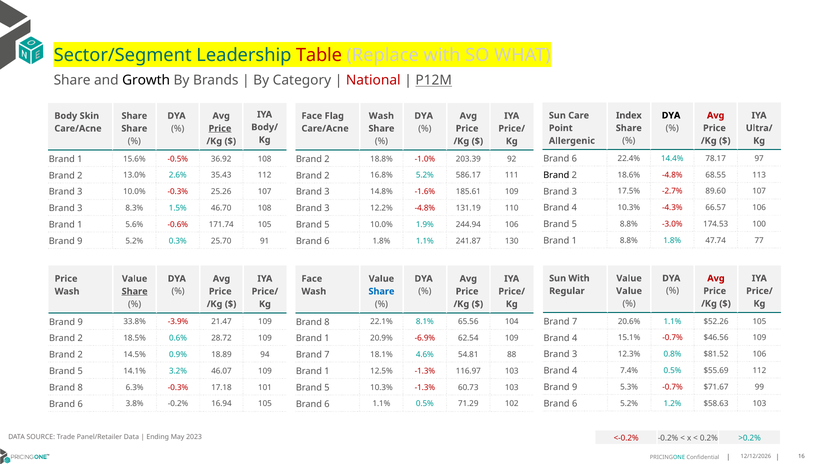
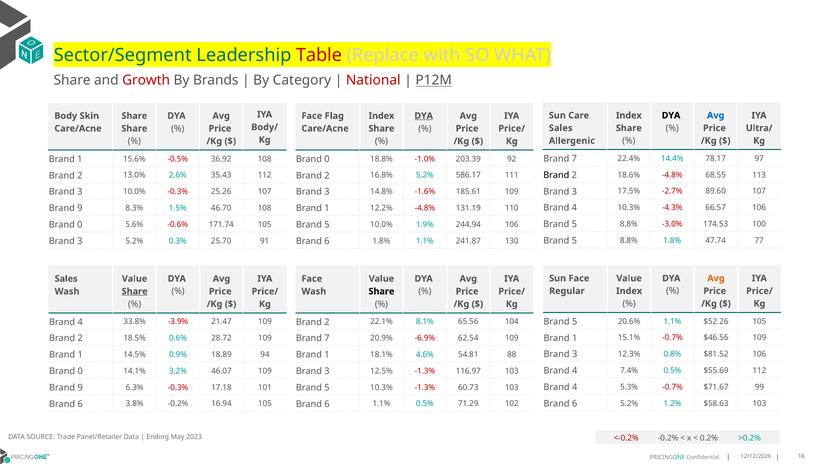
Growth colour: black -> red
Avg at (716, 115) colour: red -> blue
Wash at (381, 116): Wash -> Index
DYA at (424, 116) underline: none -> present
Point at (561, 128): Point -> Sales
Price at (220, 129) underline: present -> none
6 at (574, 159): 6 -> 7
2 at (327, 159): 2 -> 0
3 at (80, 208): 3 -> 9
3 at (327, 208): 3 -> 1
1 at (80, 225): 1 -> 0
1 at (574, 241): 1 -> 5
9 at (80, 241): 9 -> 3
Sun With: With -> Face
Avg at (716, 278) colour: red -> orange
Price at (66, 279): Price -> Sales
Value at (629, 291): Value -> Index
Share at (381, 291) colour: blue -> black
7 at (575, 322): 7 -> 5
9 at (80, 322): 9 -> 4
8 at (327, 322): 8 -> 2
4 at (575, 338): 4 -> 1
1 at (327, 338): 1 -> 7
2 at (80, 355): 2 -> 1
7 at (327, 355): 7 -> 1
5 at (80, 371): 5 -> 0
1 at (327, 371): 1 -> 3
9 at (575, 387): 9 -> 4
8 at (80, 388): 8 -> 9
